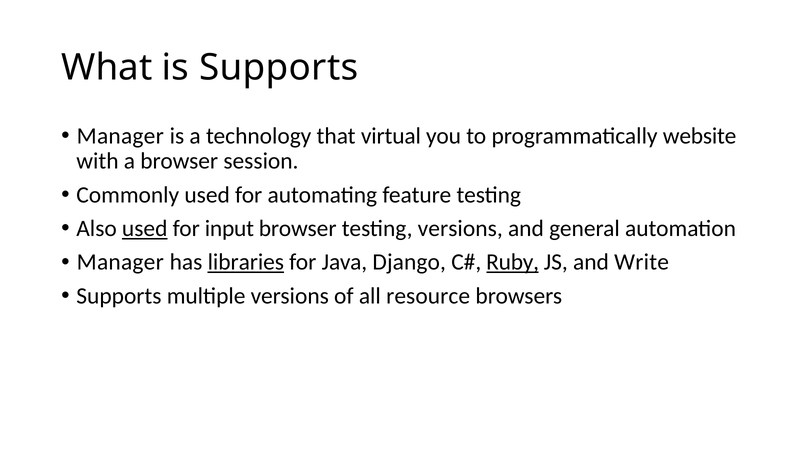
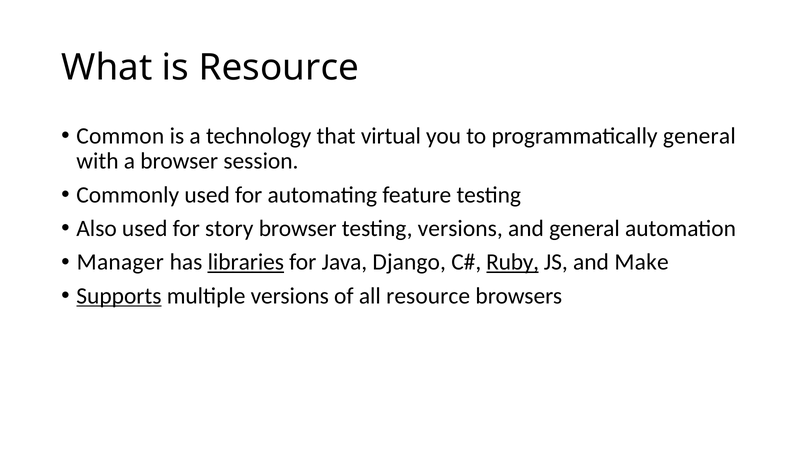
is Supports: Supports -> Resource
Manager at (120, 136): Manager -> Common
programmatically website: website -> general
used at (145, 229) underline: present -> none
input: input -> story
Write: Write -> Make
Supports at (119, 296) underline: none -> present
